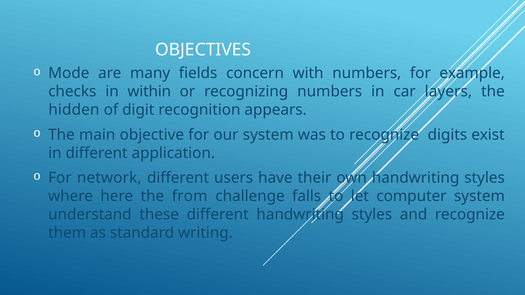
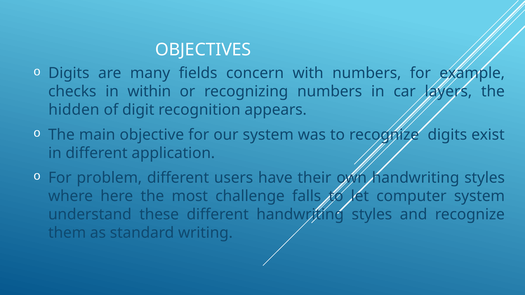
Mode at (69, 73): Mode -> Digits
network: network -> problem
from: from -> most
